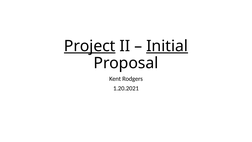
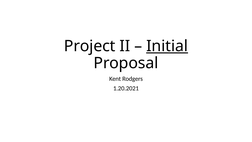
Project underline: present -> none
